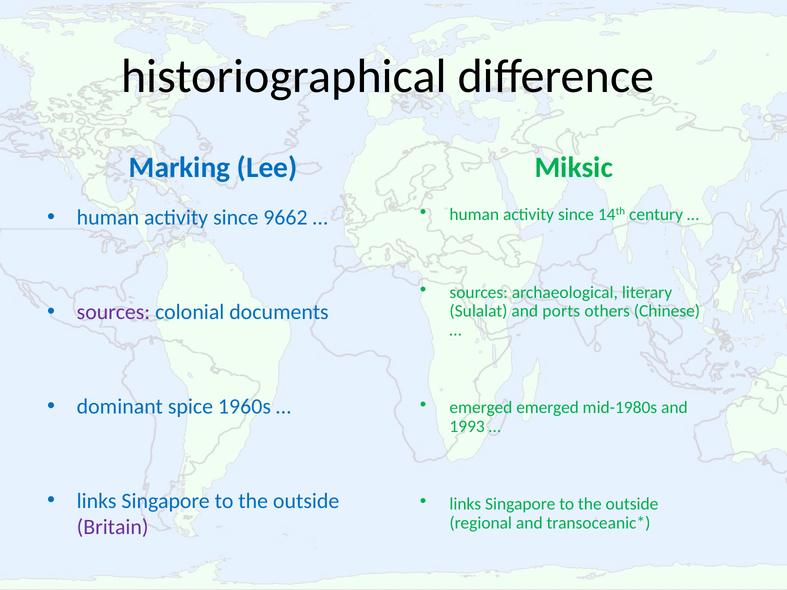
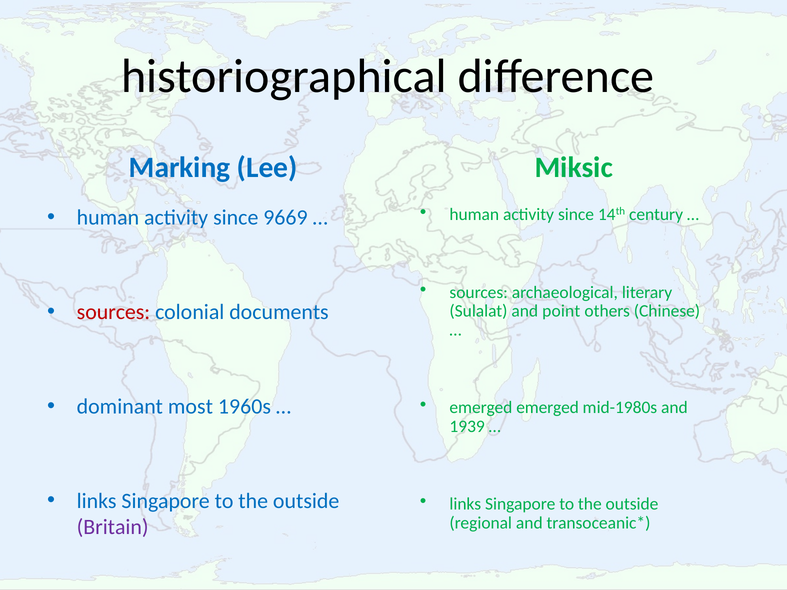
9662: 9662 -> 9669
sources at (113, 312) colour: purple -> red
ports: ports -> point
spice: spice -> most
1993: 1993 -> 1939
